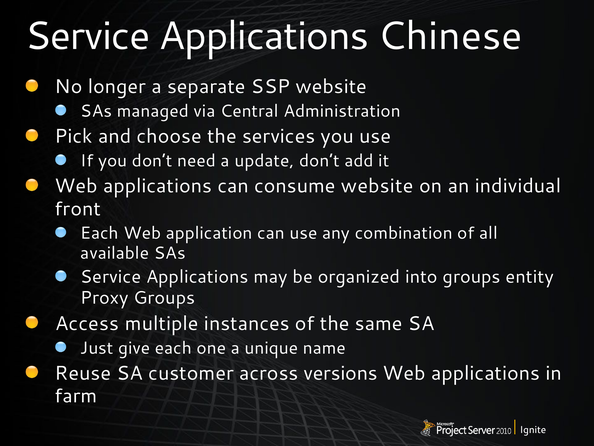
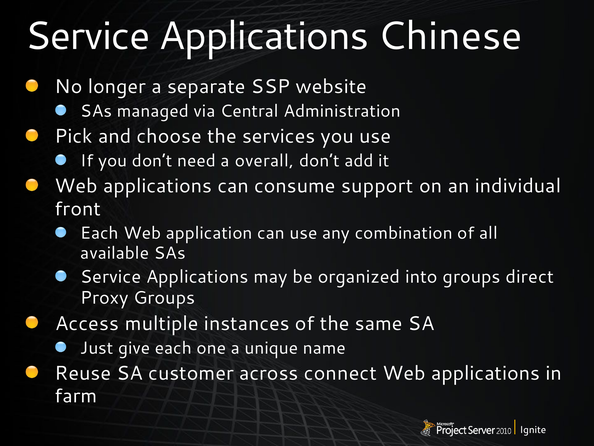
update: update -> overall
consume website: website -> support
entity: entity -> direct
versions: versions -> connect
